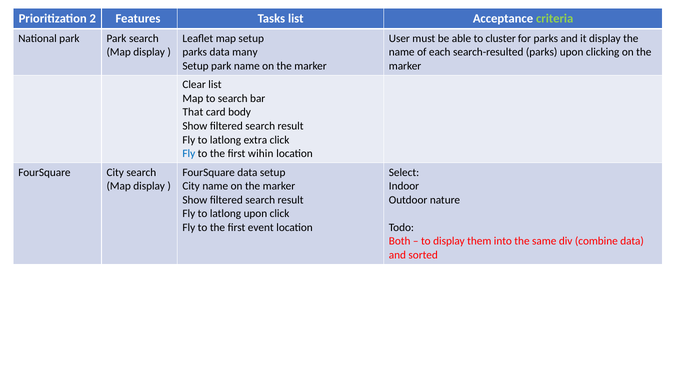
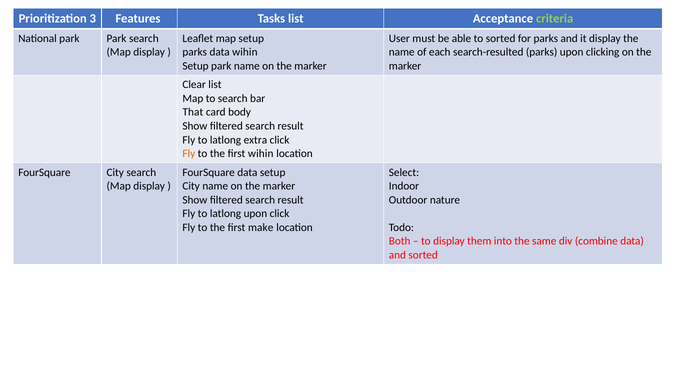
2: 2 -> 3
to cluster: cluster -> sorted
data many: many -> wihin
Fly at (189, 153) colour: blue -> orange
event: event -> make
